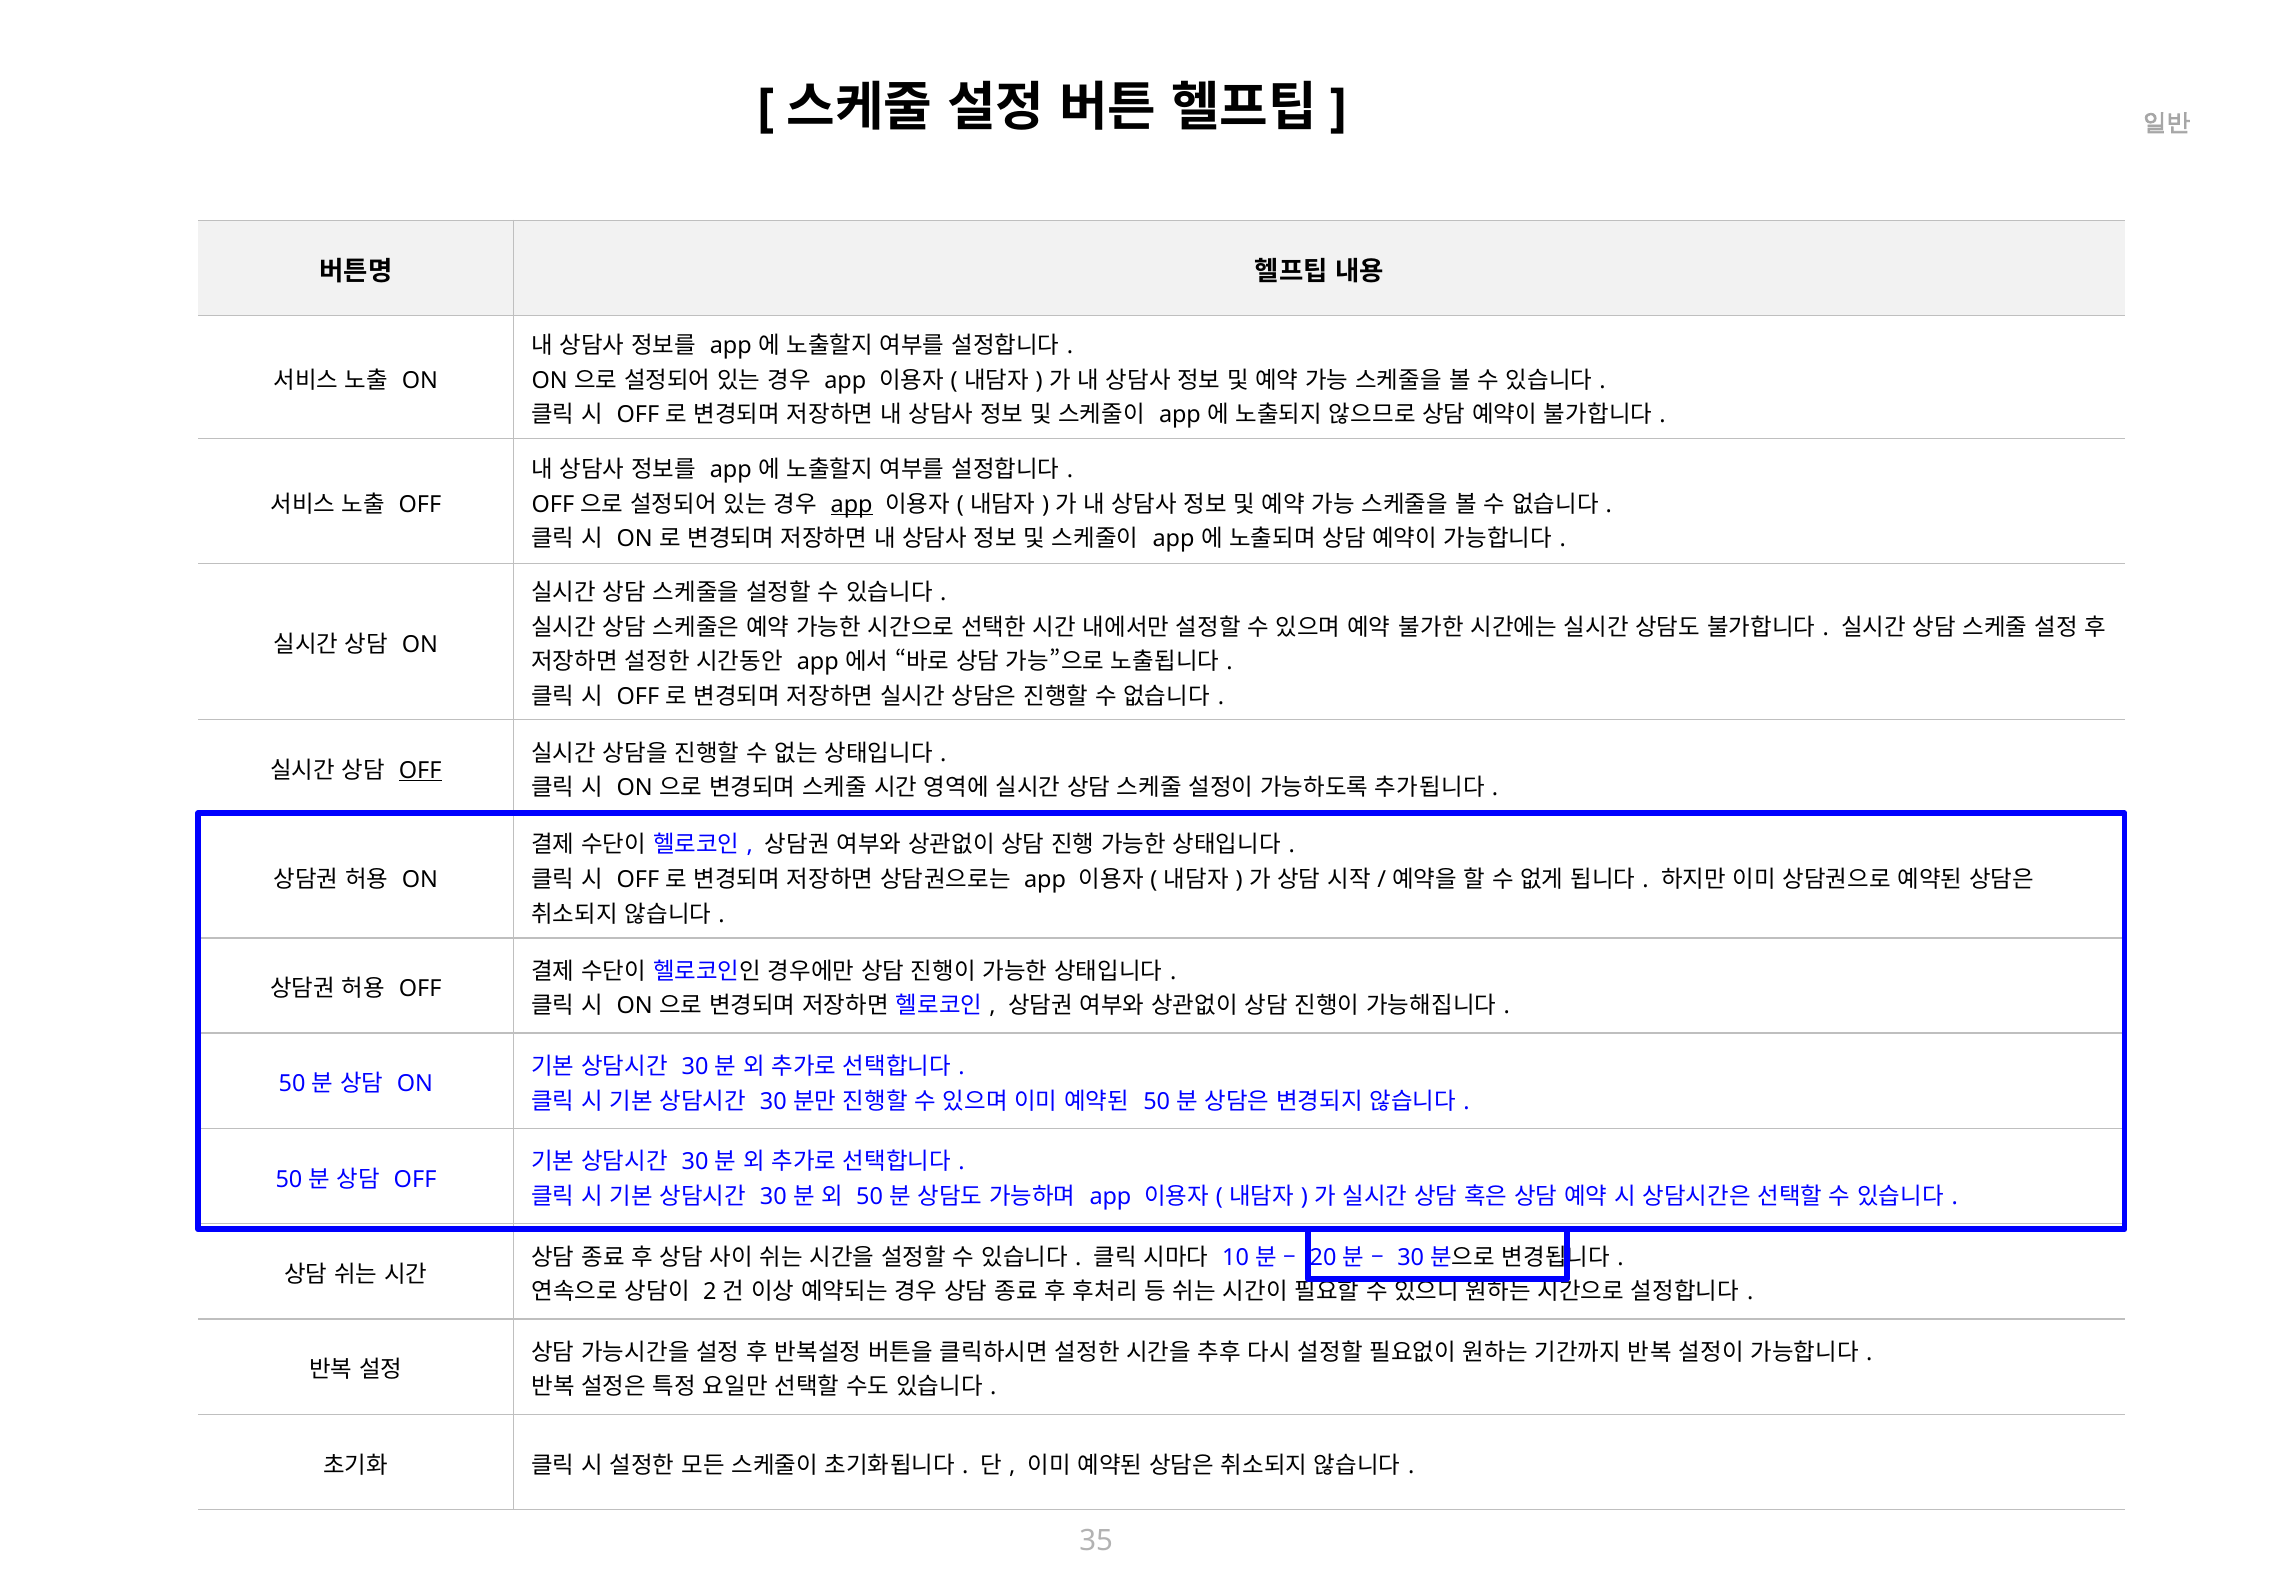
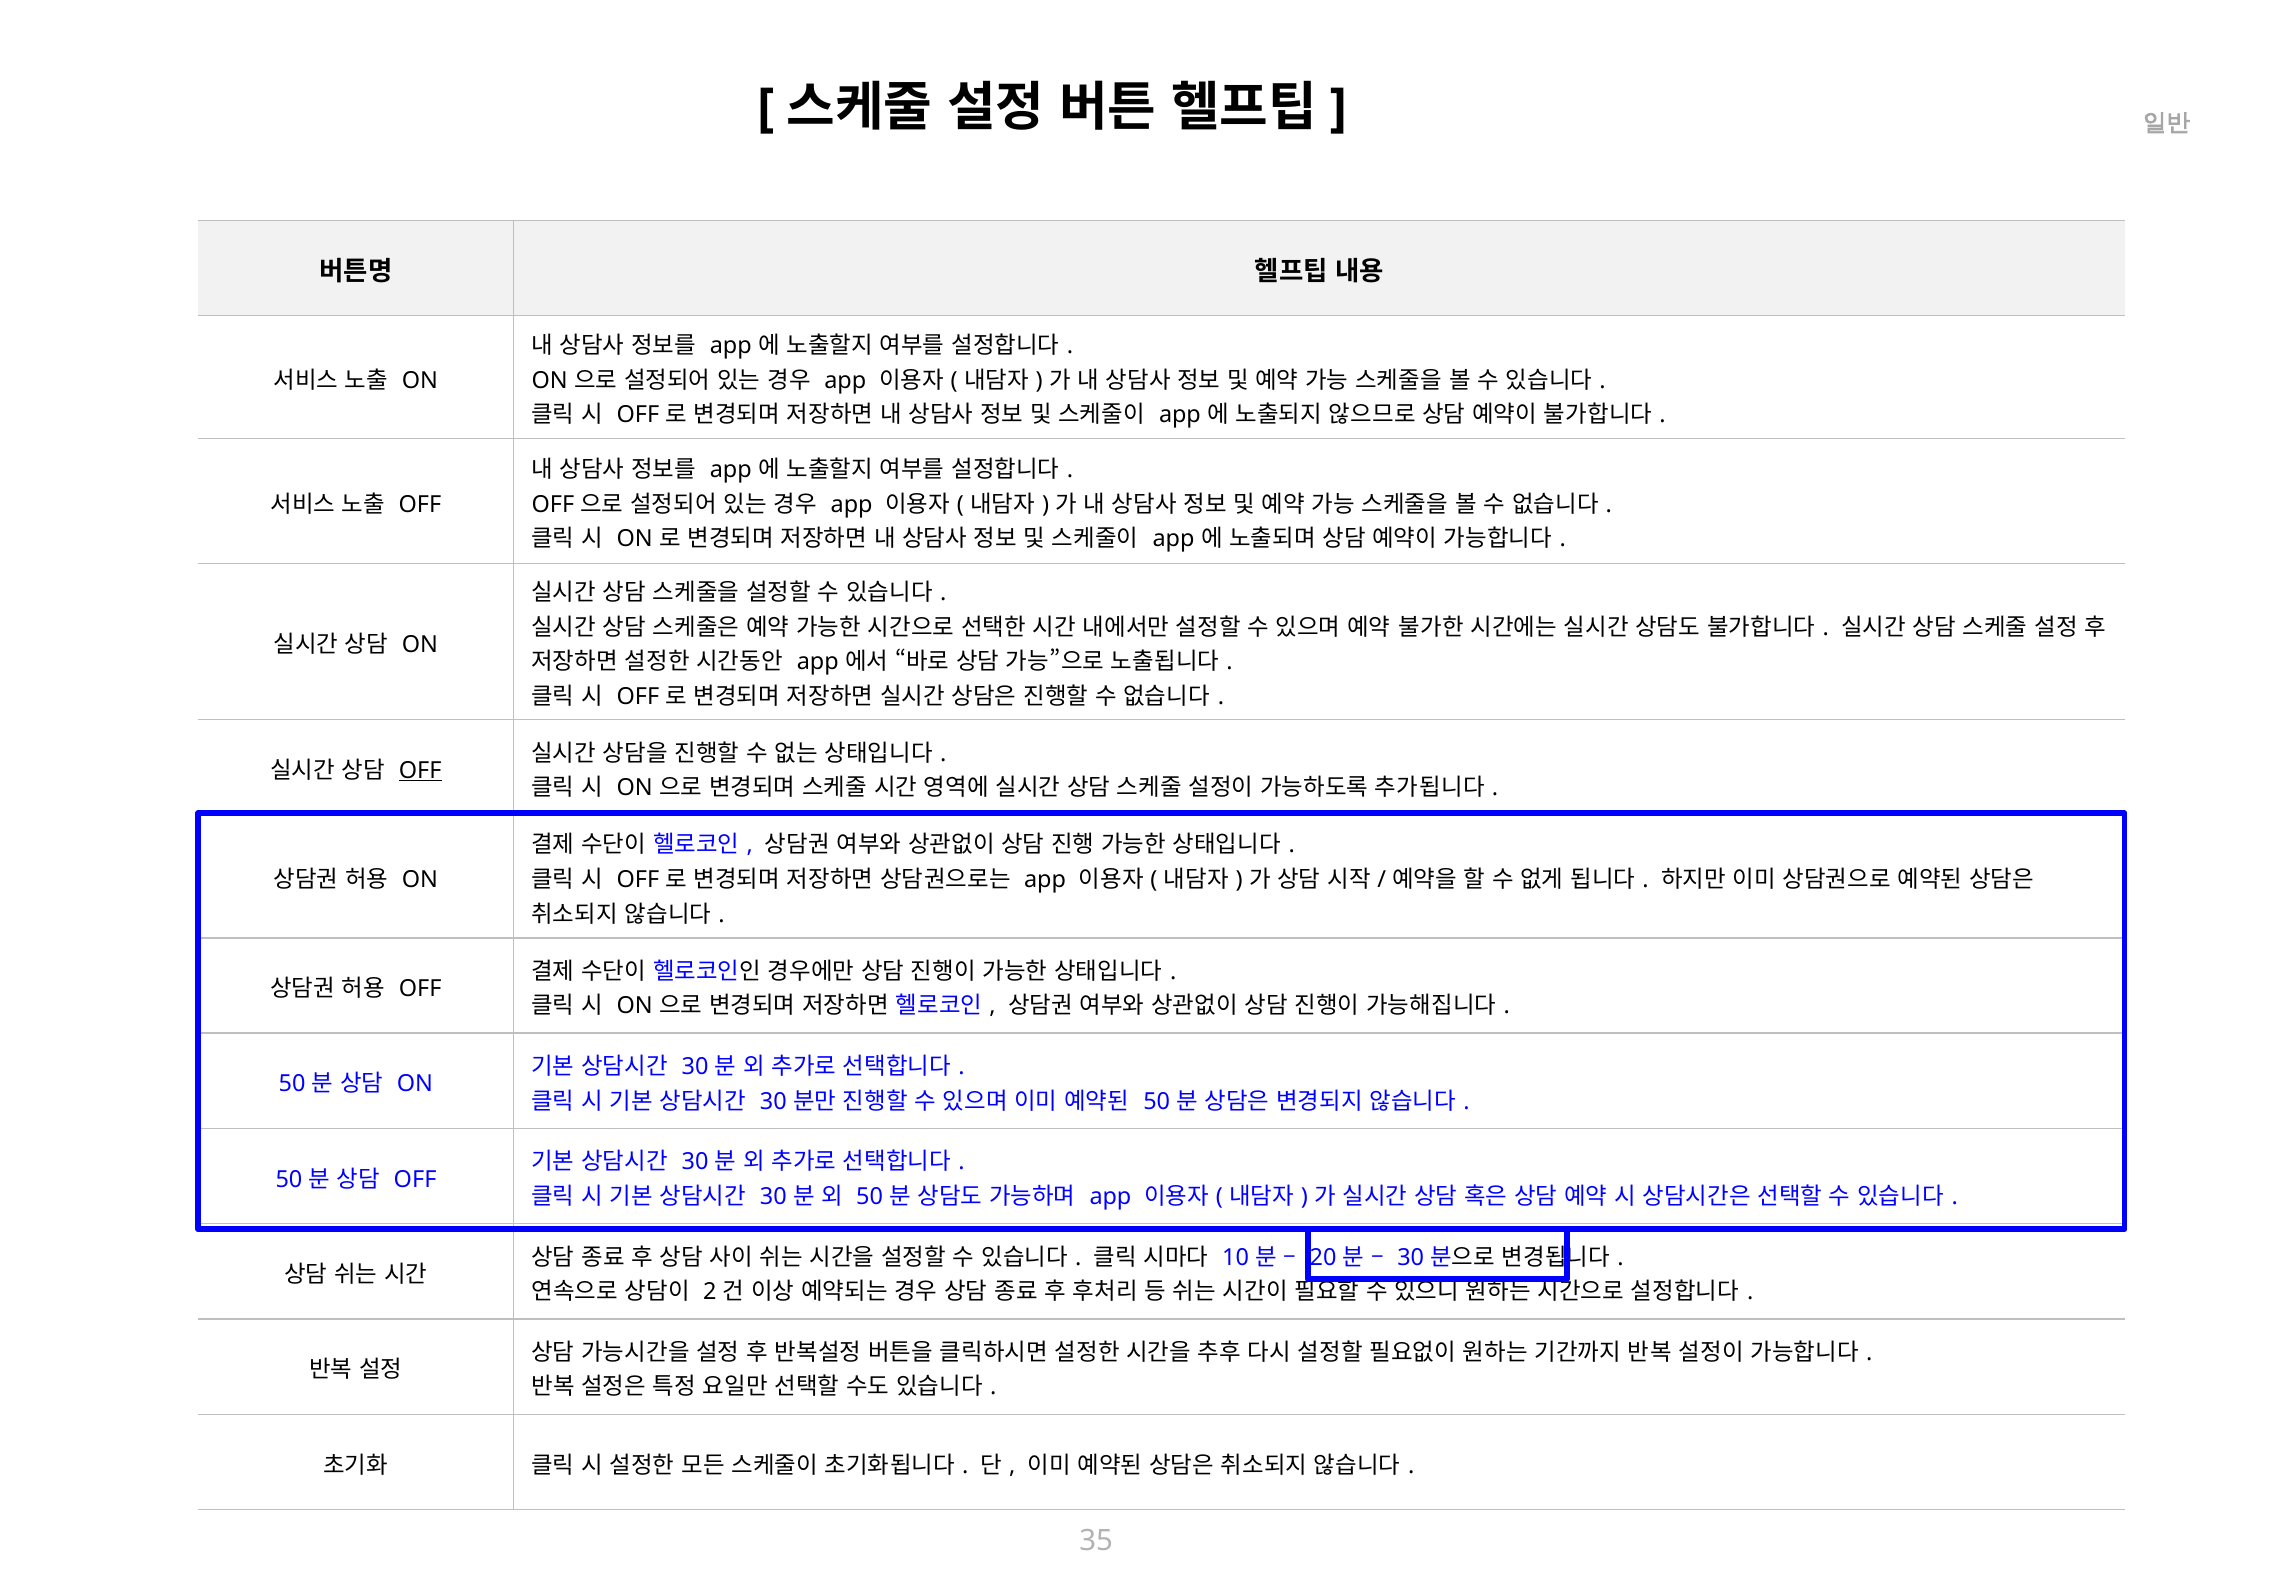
app at (852, 504) underline: present -> none
